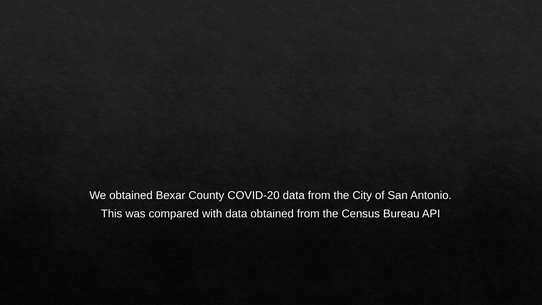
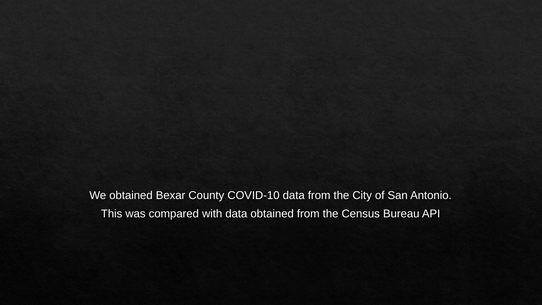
COVID-20: COVID-20 -> COVID-10
